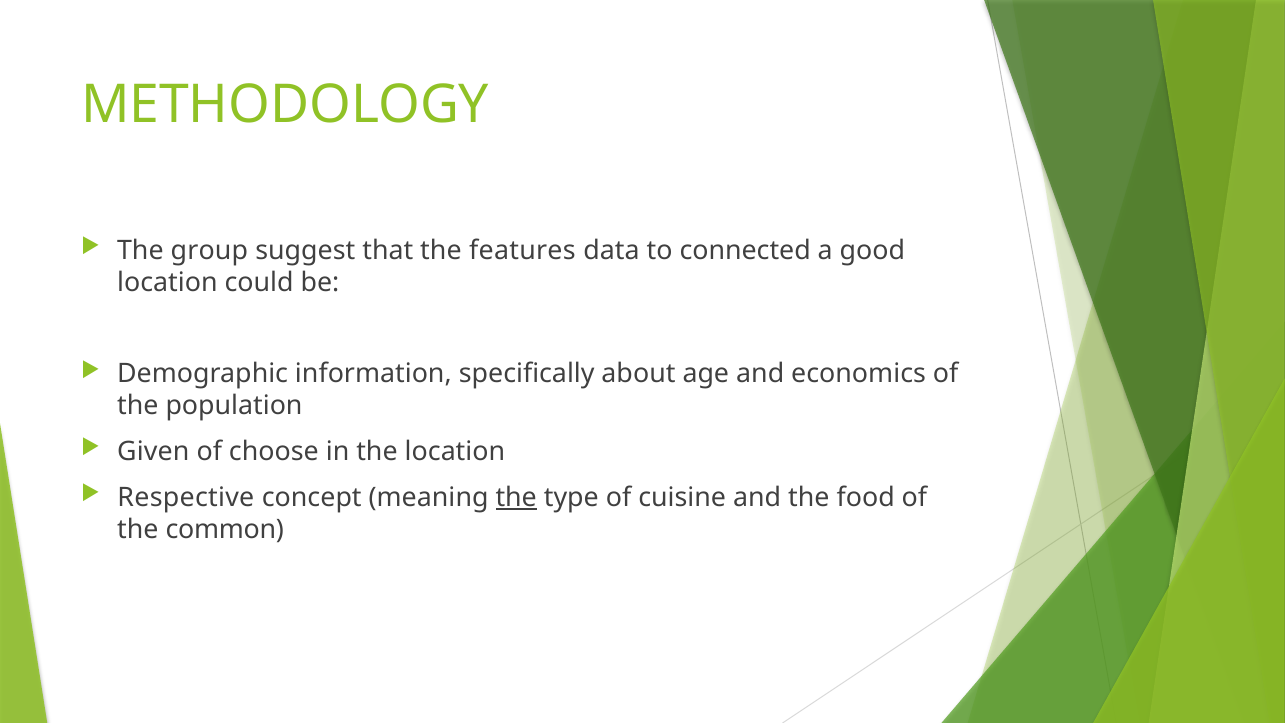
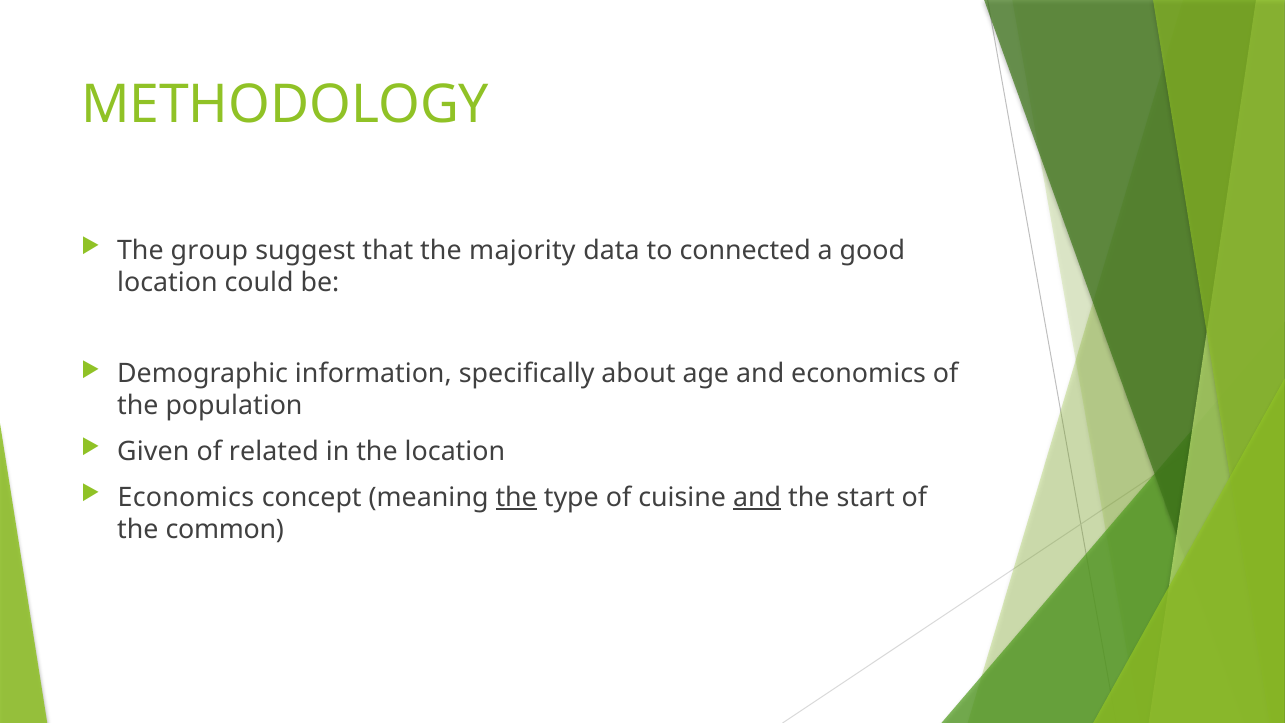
features: features -> majority
choose: choose -> related
Respective at (186, 497): Respective -> Economics
and at (757, 497) underline: none -> present
food: food -> start
